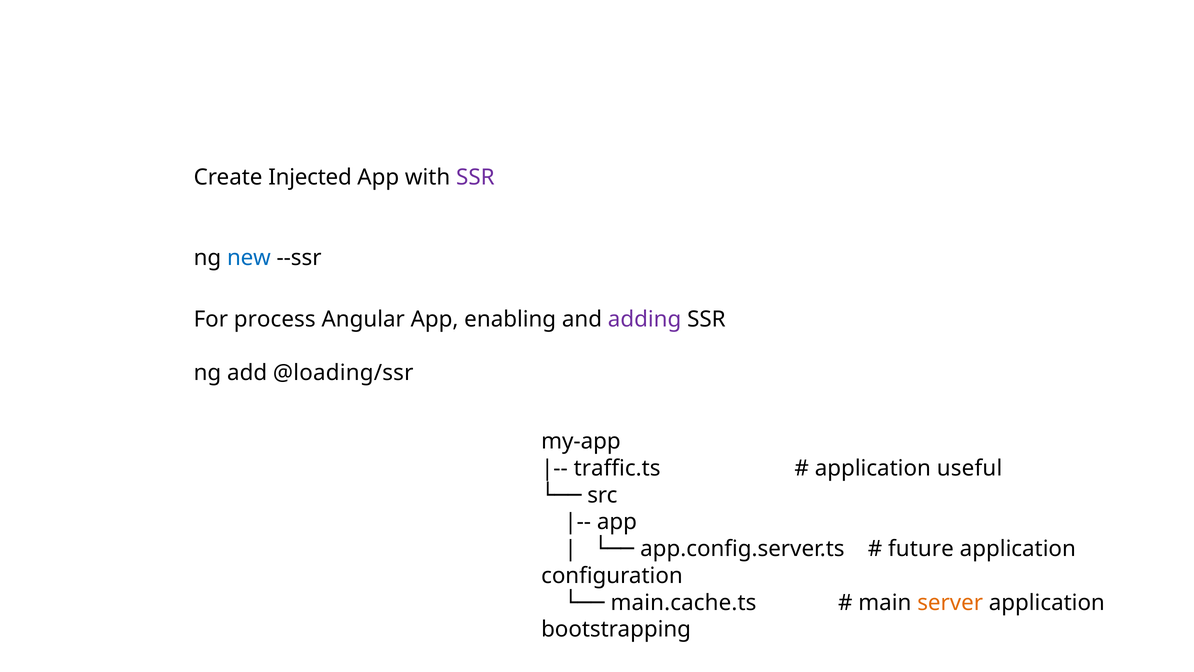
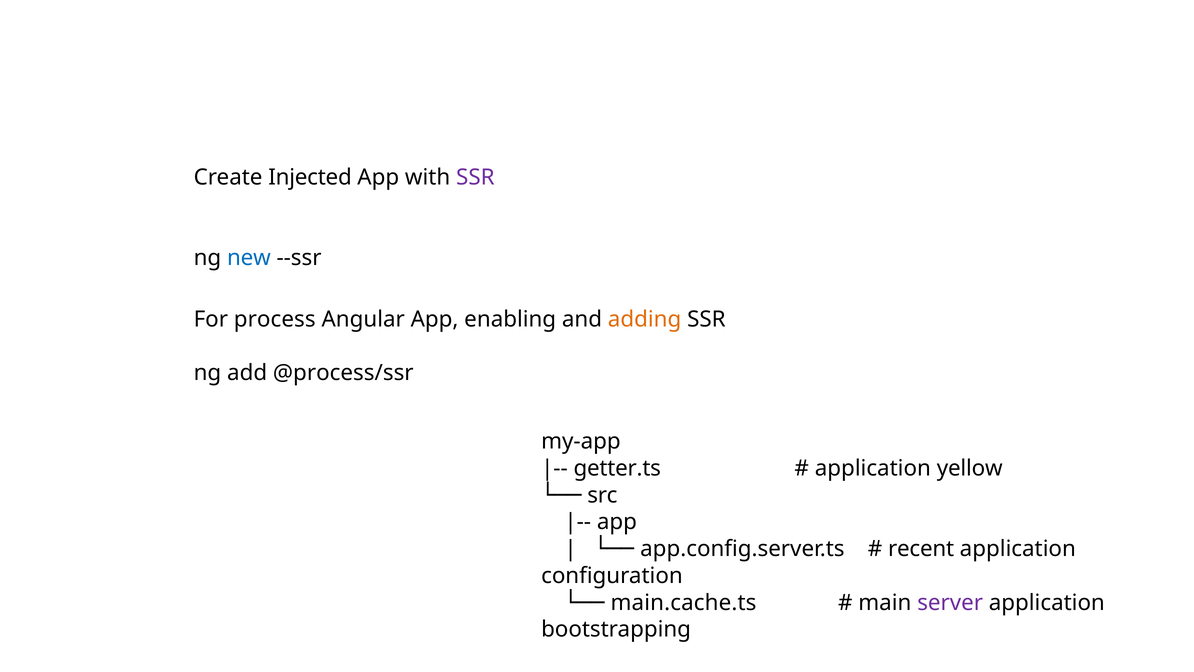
adding colour: purple -> orange
@loading/ssr: @loading/ssr -> @process/ssr
traffic.ts: traffic.ts -> getter.ts
useful: useful -> yellow
future: future -> recent
server colour: orange -> purple
